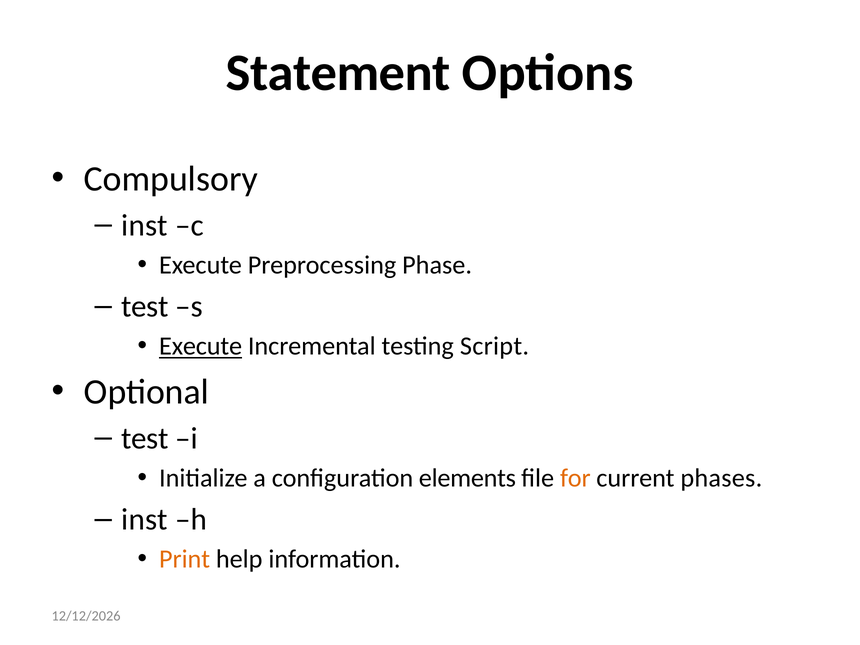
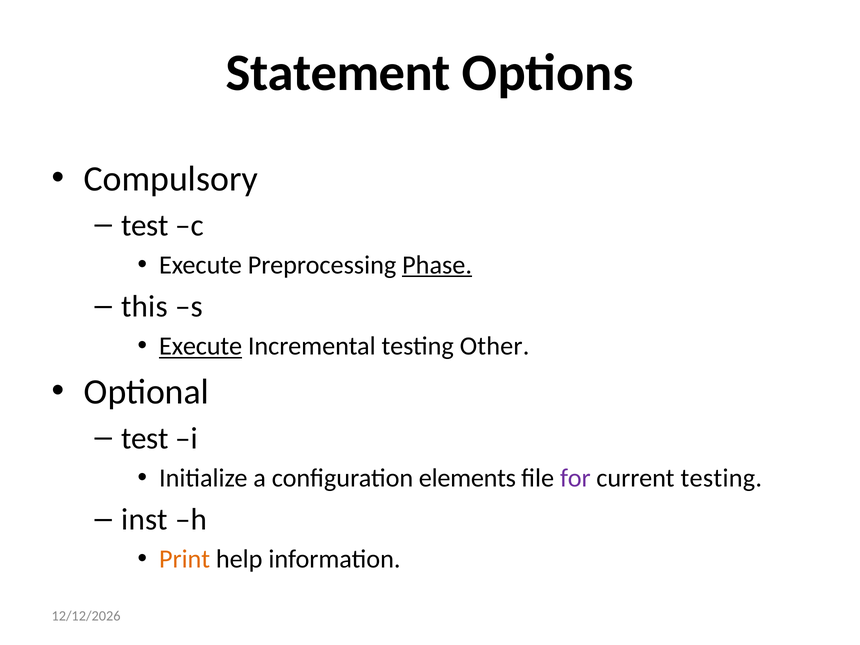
inst at (145, 225): inst -> test
Phase underline: none -> present
test at (145, 306): test -> this
Script: Script -> Other
for colour: orange -> purple
current phases: phases -> testing
